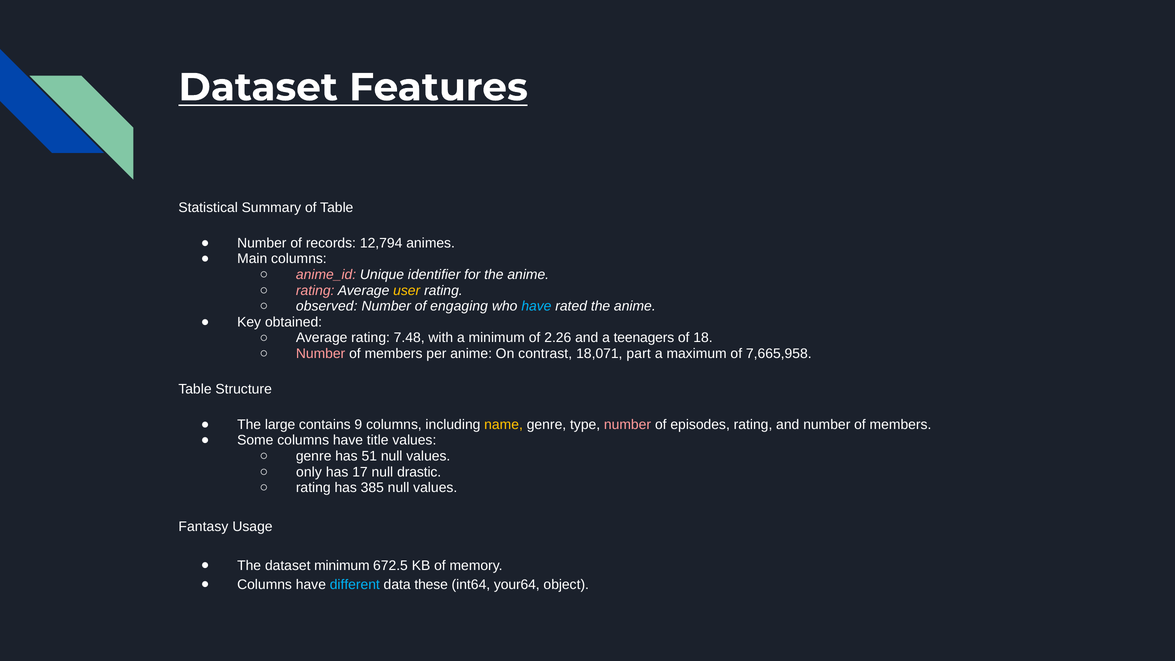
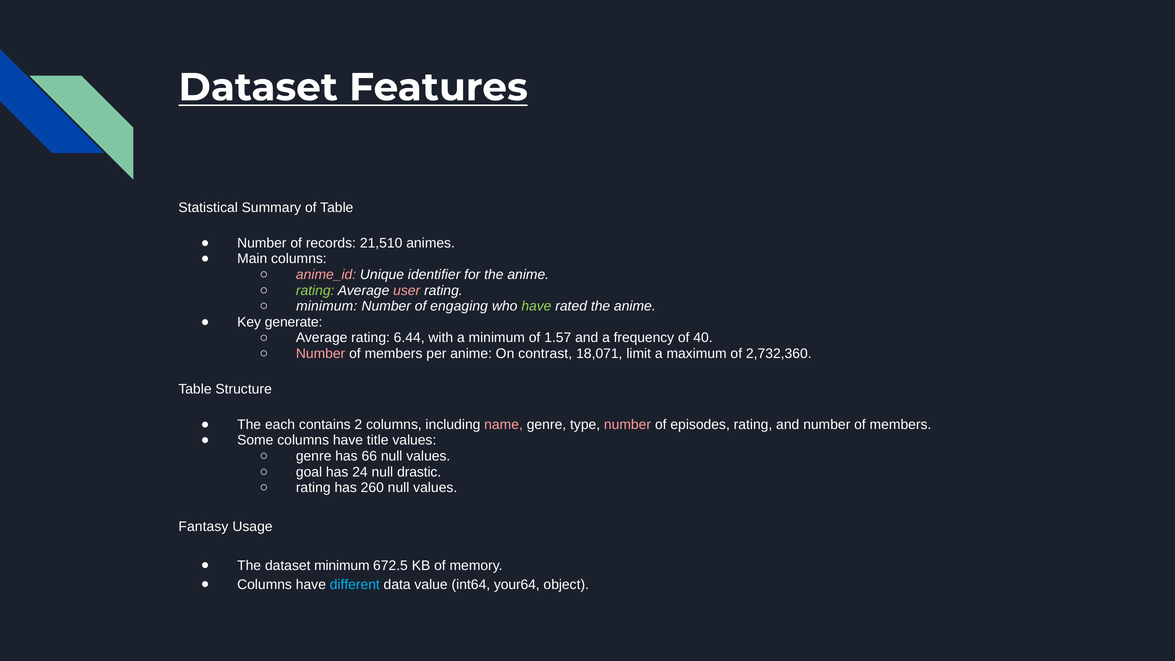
12,794: 12,794 -> 21,510
rating at (315, 290) colour: pink -> light green
user colour: yellow -> pink
observed at (327, 306): observed -> minimum
have at (536, 306) colour: light blue -> light green
obtained: obtained -> generate
7.48: 7.48 -> 6.44
2.26: 2.26 -> 1.57
teenagers: teenagers -> frequency
18: 18 -> 40
part: part -> limit
7,665,958: 7,665,958 -> 2,732,360
large: large -> each
9: 9 -> 2
name colour: yellow -> pink
51: 51 -> 66
only: only -> goal
17: 17 -> 24
385: 385 -> 260
these: these -> value
